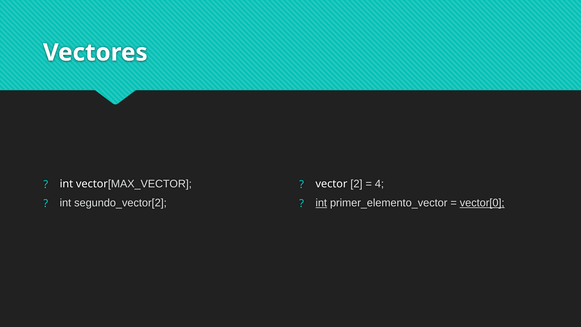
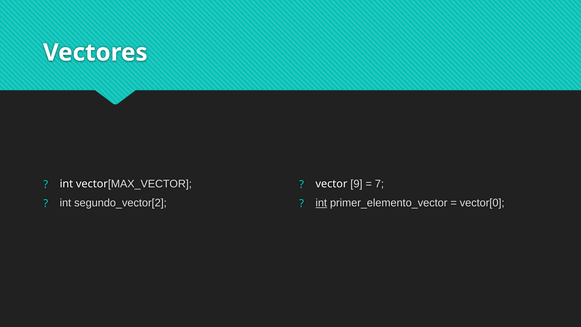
2: 2 -> 9
4: 4 -> 7
vector[0 underline: present -> none
